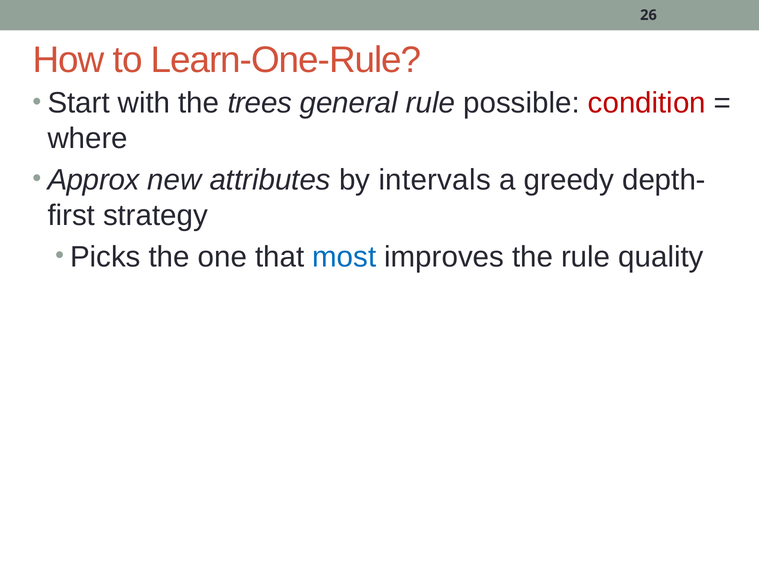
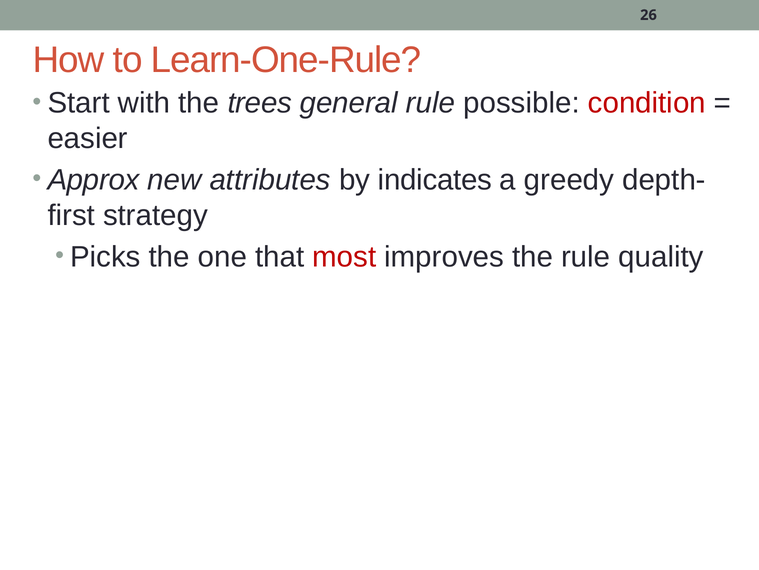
where: where -> easier
intervals: intervals -> indicates
most colour: blue -> red
